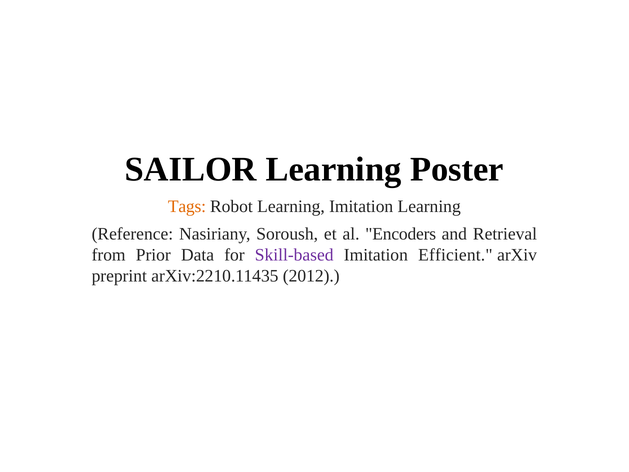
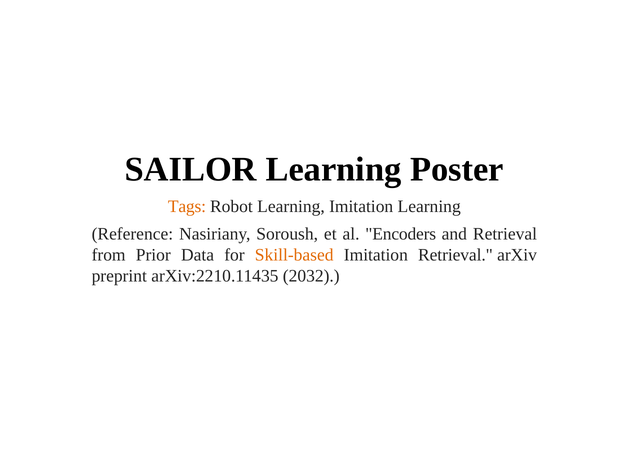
Skill-based colour: purple -> orange
Imitation Efficient: Efficient -> Retrieval
2012: 2012 -> 2032
